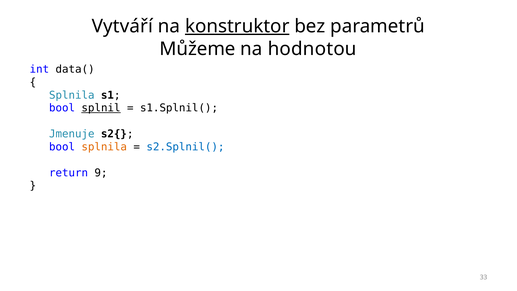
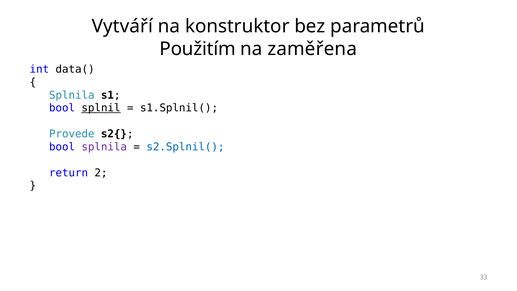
konstruktor underline: present -> none
Můžeme: Můžeme -> Použitím
hodnotou: hodnotou -> zaměřena
Jmenuje: Jmenuje -> Provede
splnila at (104, 147) colour: orange -> purple
9: 9 -> 2
